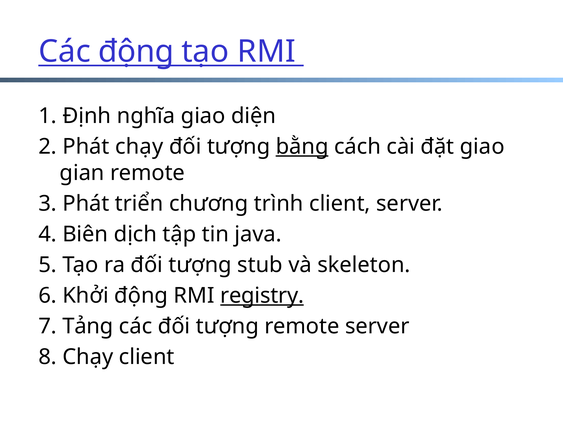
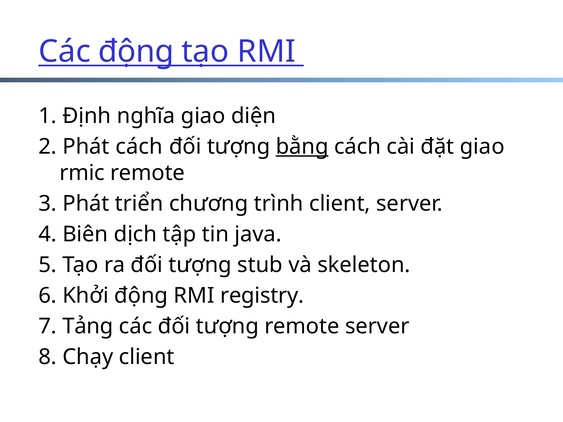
Phát chạy: chạy -> cách
gian: gian -> rmic
registry underline: present -> none
